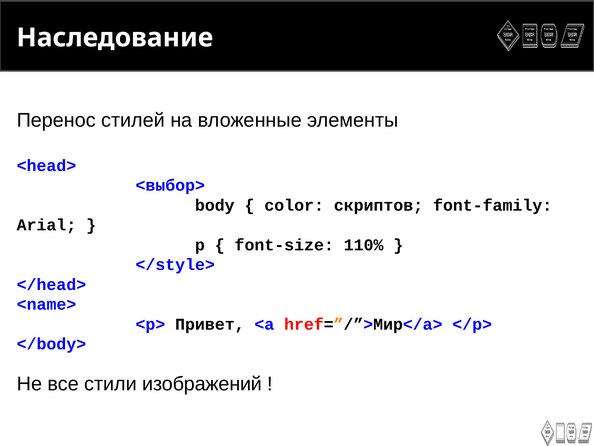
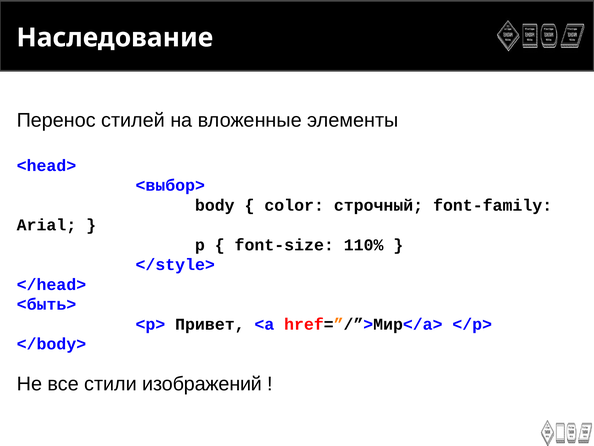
скриптов: скриптов -> строчный
<name>: <name> -> <быть>
